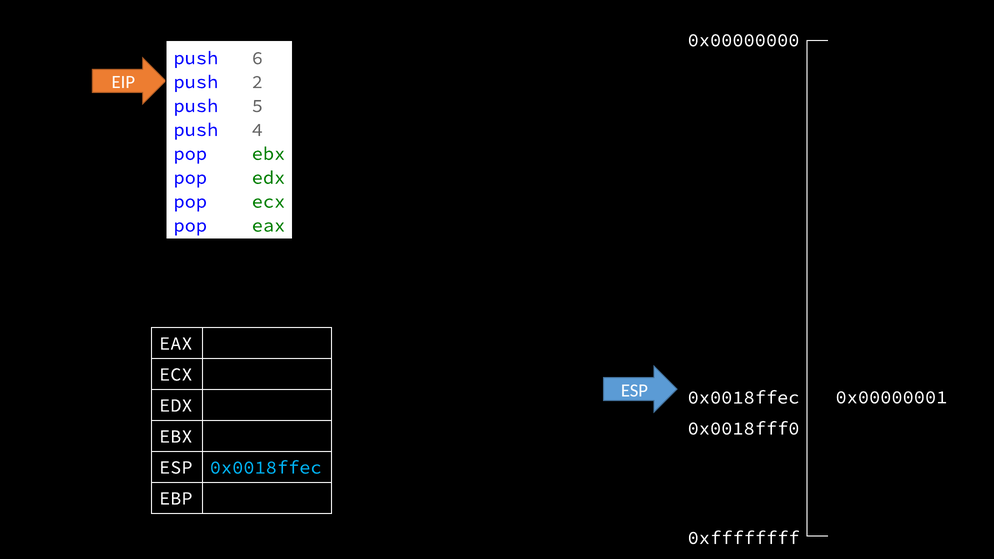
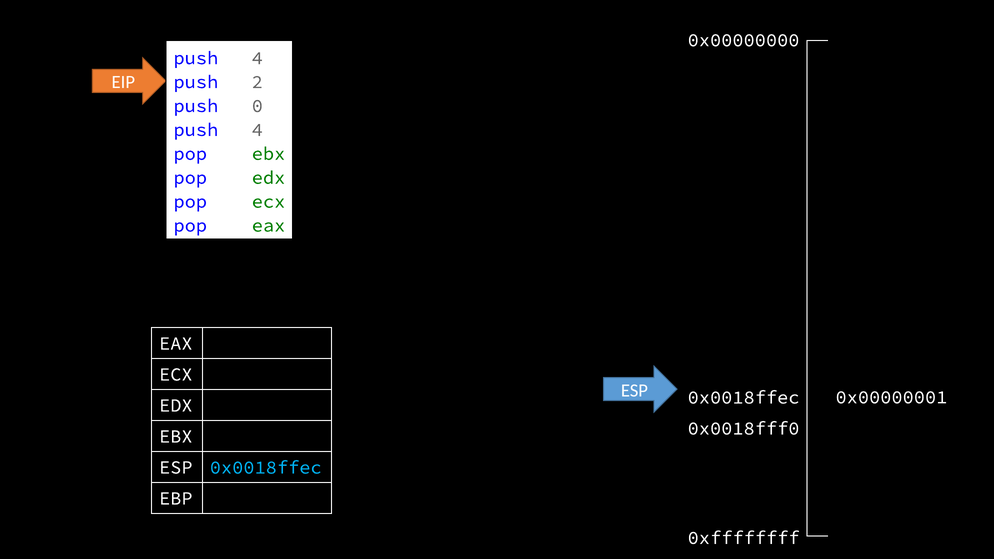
6 at (257, 58): 6 -> 4
5: 5 -> 0
